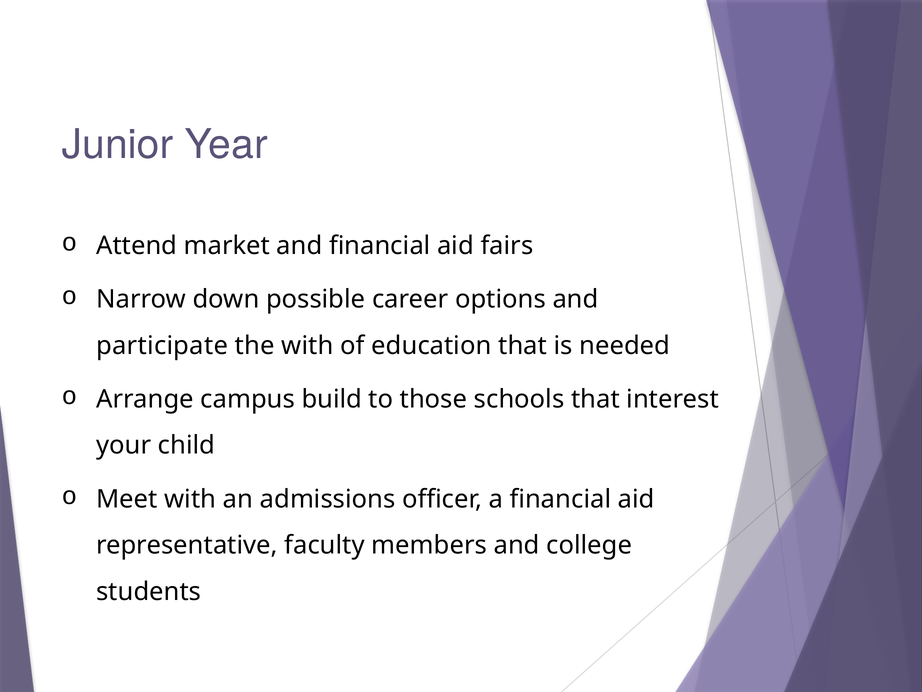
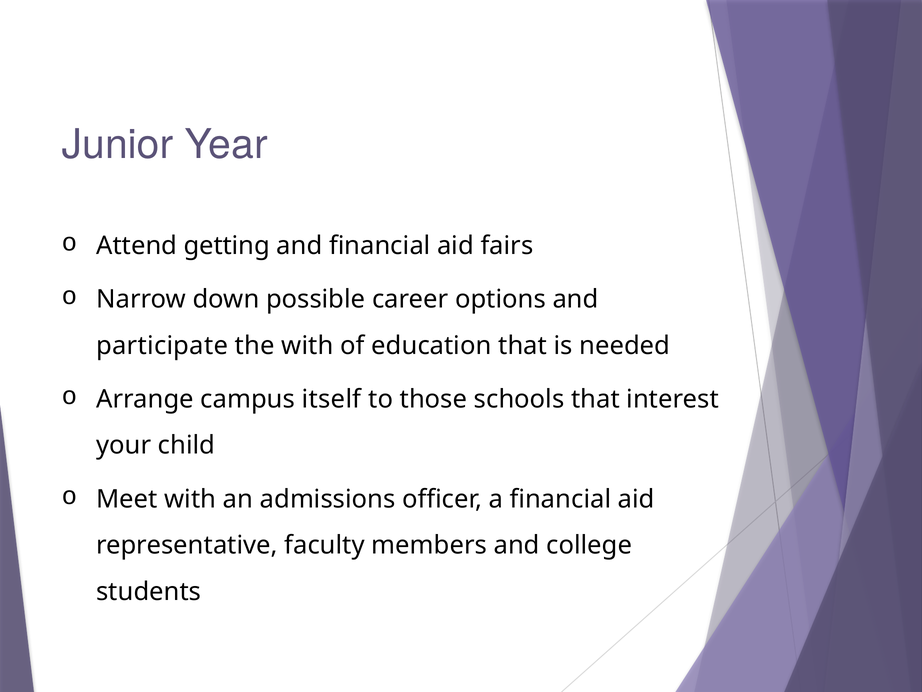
market: market -> getting
build: build -> itself
